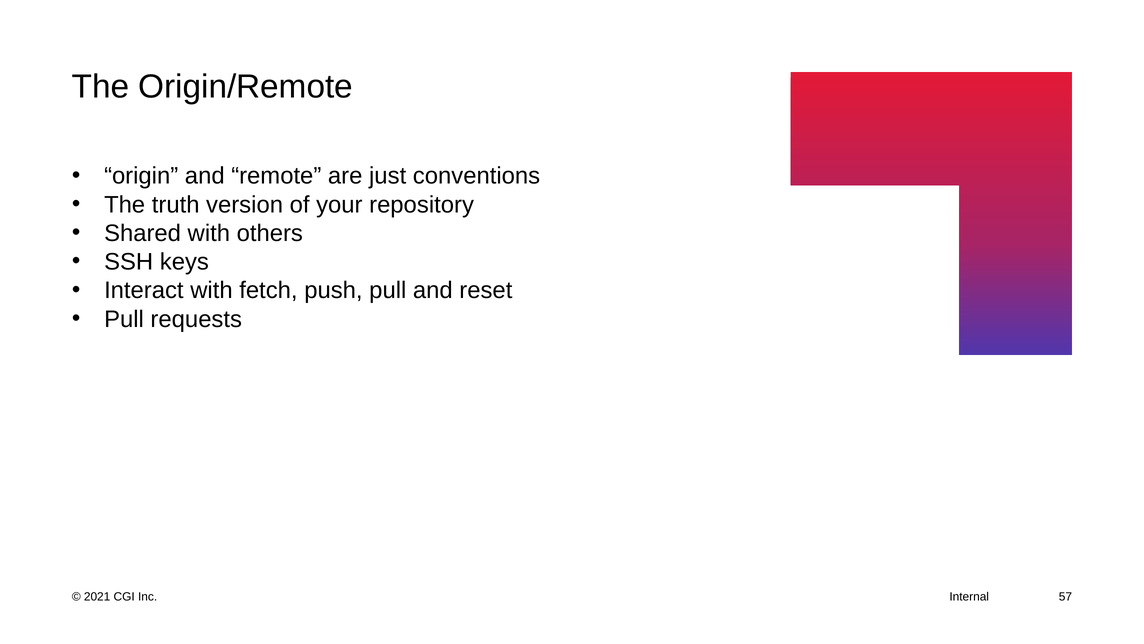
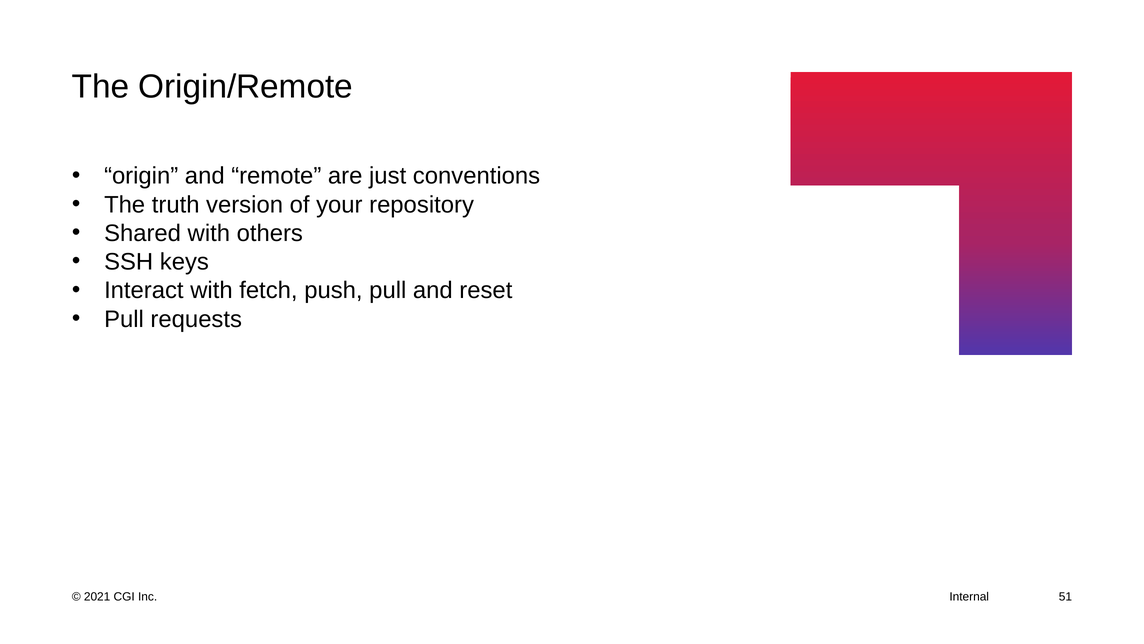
57: 57 -> 51
